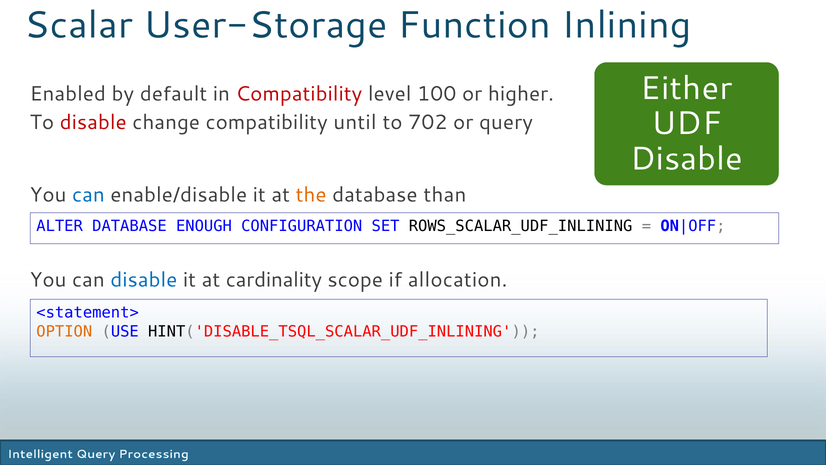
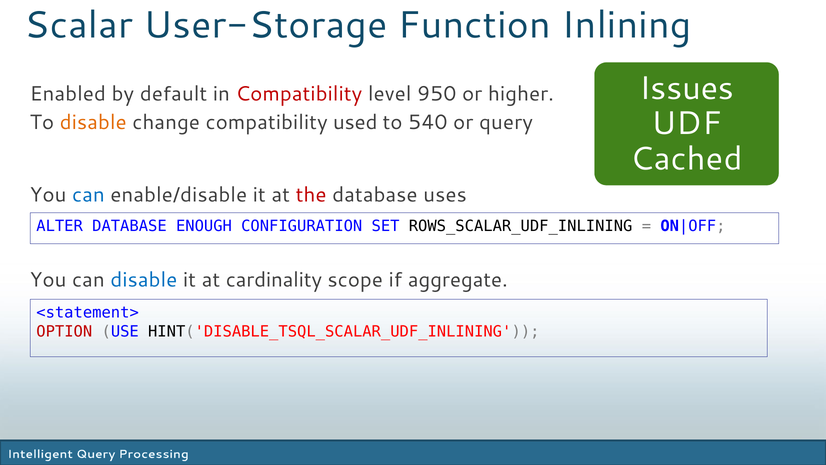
Either: Either -> Issues
100: 100 -> 950
disable at (93, 123) colour: red -> orange
until: until -> used
702: 702 -> 540
Disable at (687, 159): Disable -> Cached
the colour: orange -> red
than: than -> uses
allocation: allocation -> aggregate
OPTION colour: orange -> red
